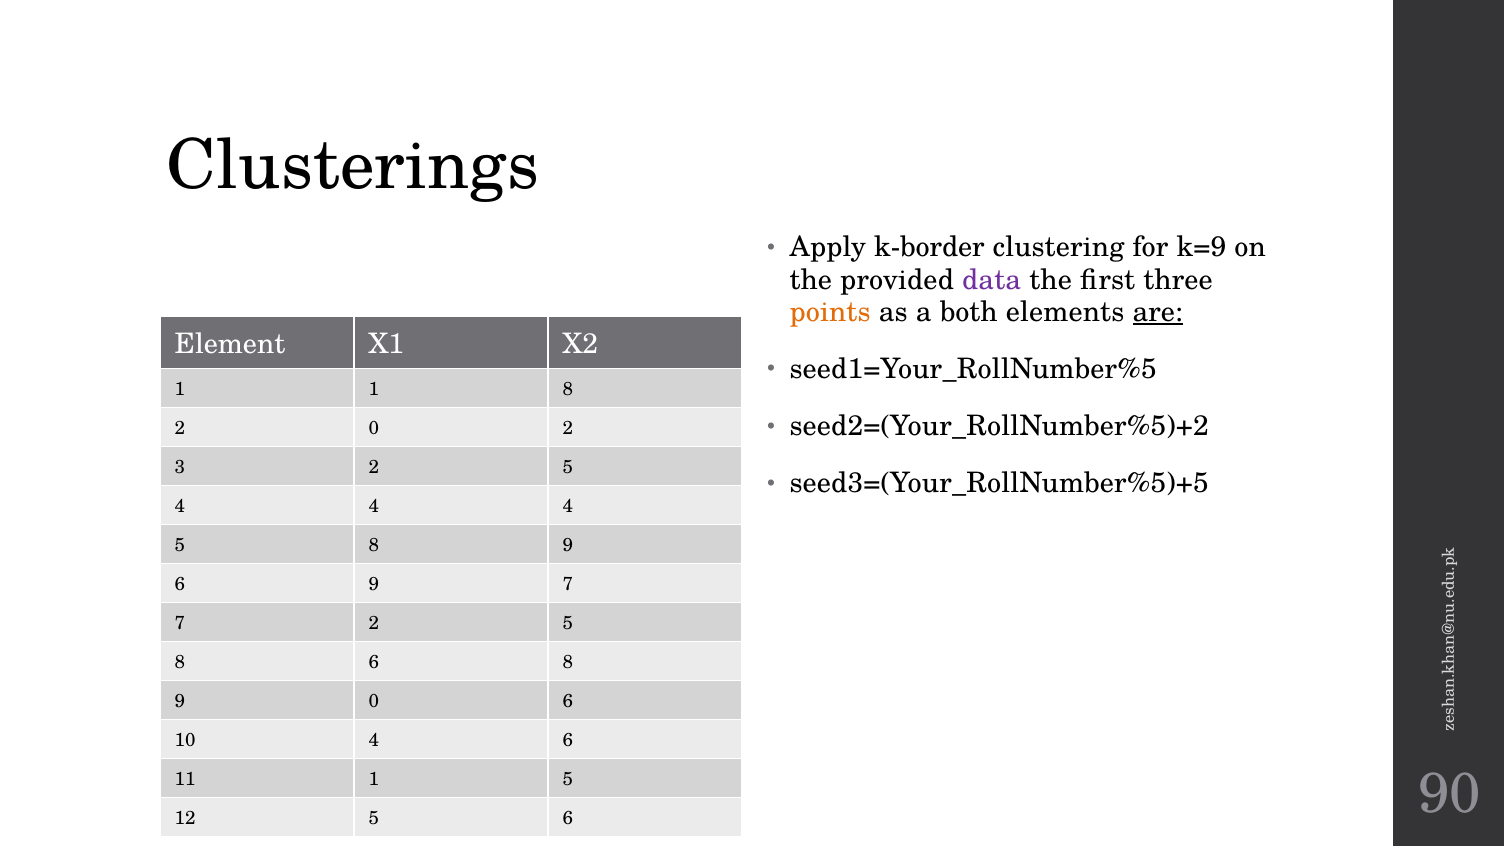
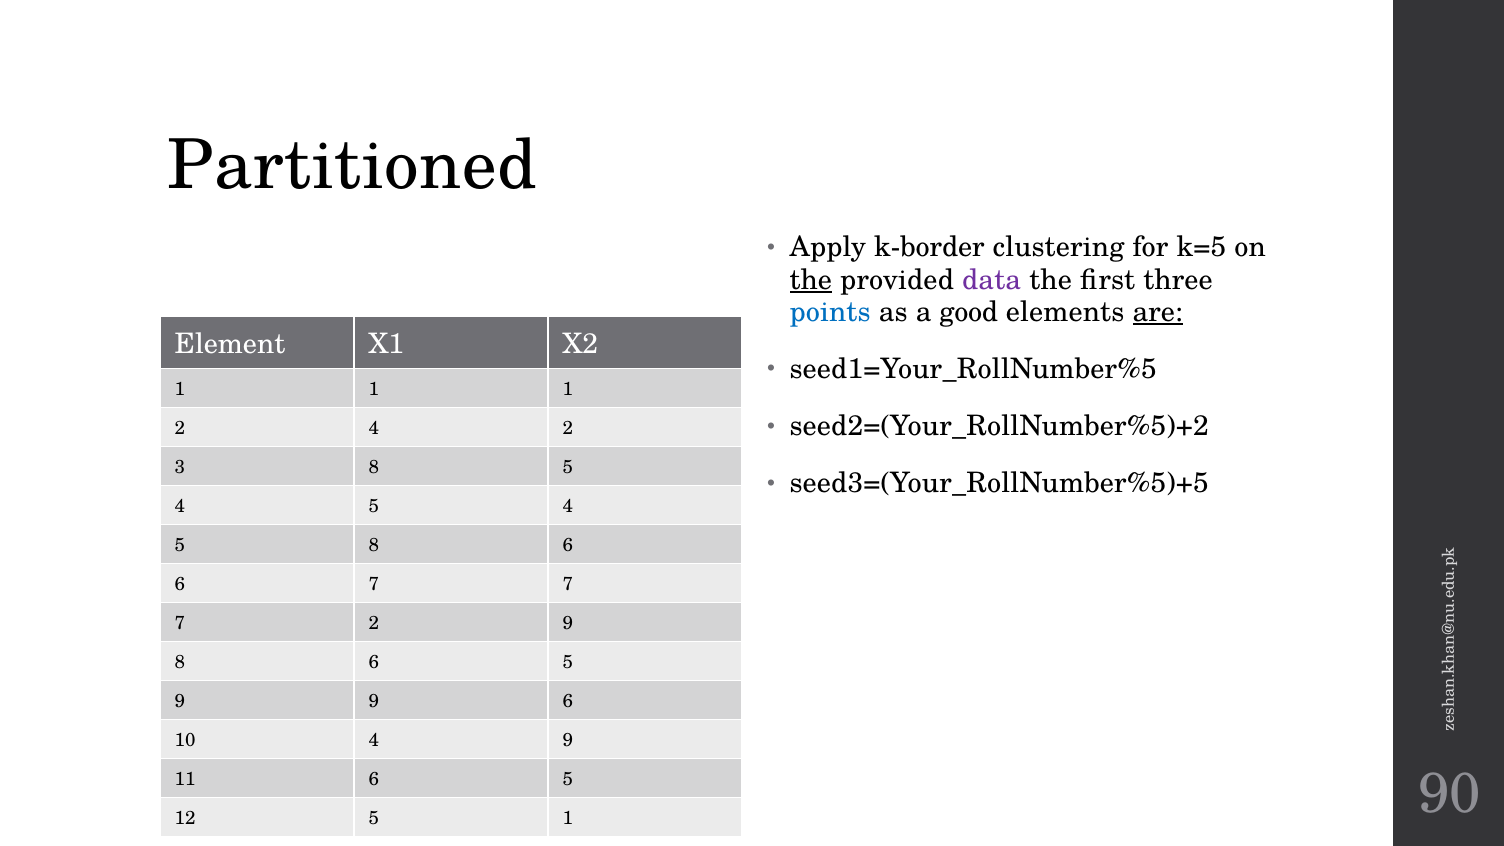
Clusterings: Clusterings -> Partitioned
k=9: k=9 -> k=5
the at (811, 280) underline: none -> present
points colour: orange -> blue
both: both -> good
1 1 8: 8 -> 1
2 0: 0 -> 4
3 2: 2 -> 8
4 at (374, 506): 4 -> 5
5 8 9: 9 -> 6
6 9: 9 -> 7
7 2 5: 5 -> 9
8 6 8: 8 -> 5
9 0: 0 -> 9
4 6: 6 -> 9
11 1: 1 -> 6
5 6: 6 -> 1
